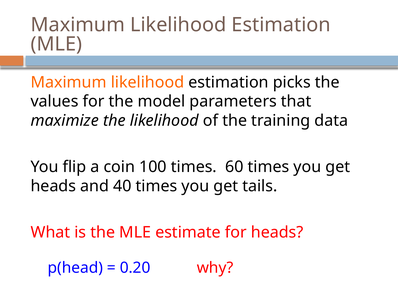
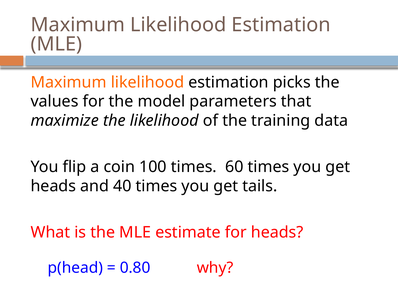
0.20: 0.20 -> 0.80
